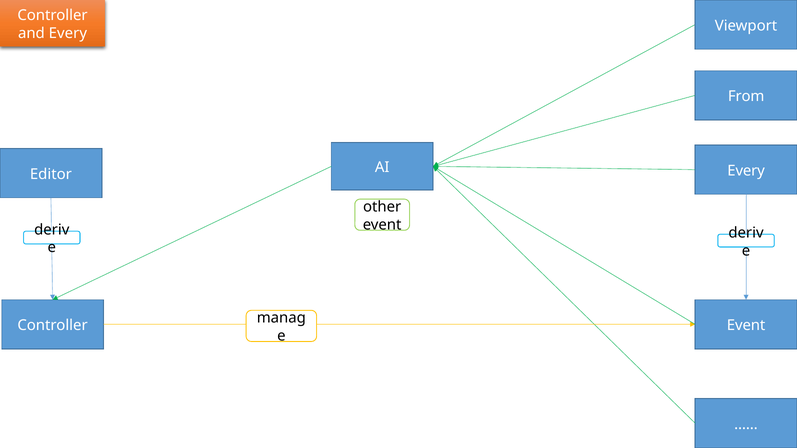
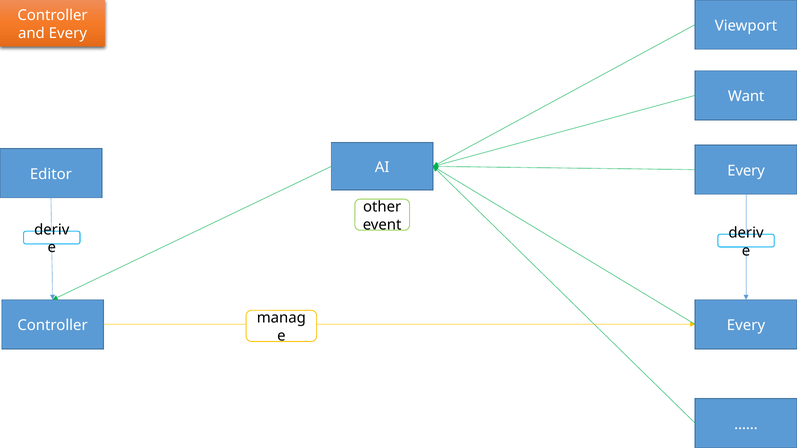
From: From -> Want
Event at (746, 326): Event -> Every
